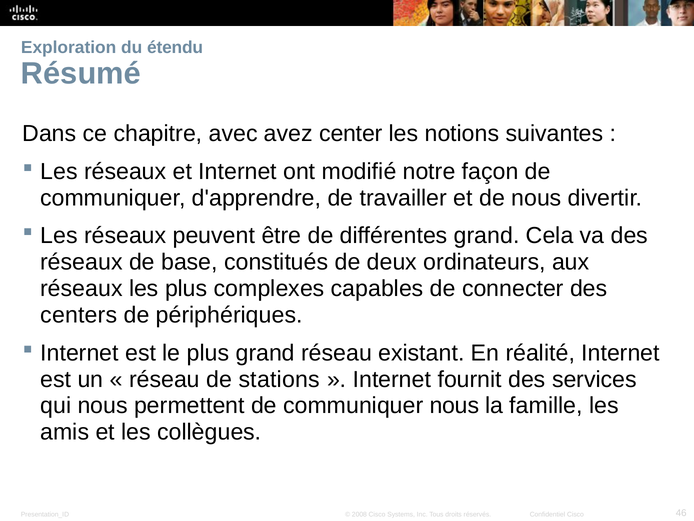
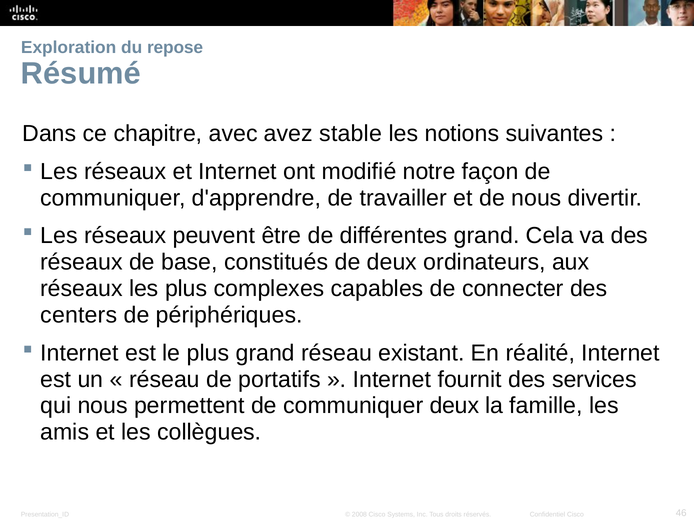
étendu: étendu -> repose
center: center -> stable
stations: stations -> portatifs
communiquer nous: nous -> deux
